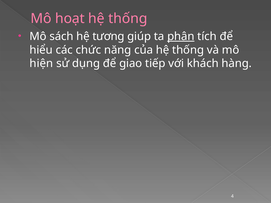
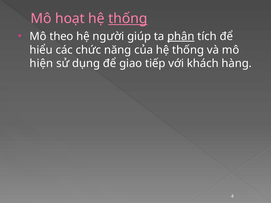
thống at (128, 19) underline: none -> present
sách: sách -> theo
tương: tương -> người
